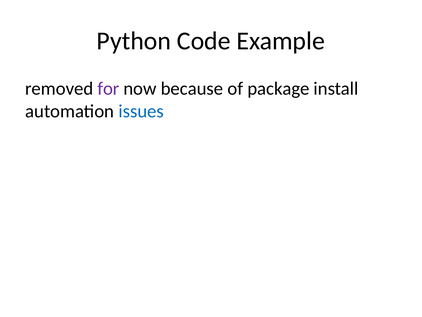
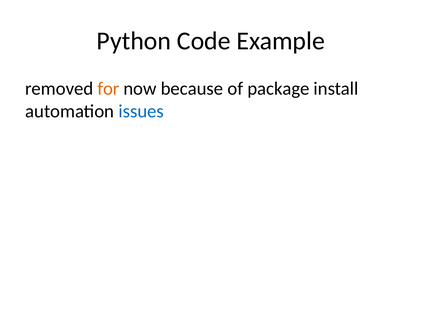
for colour: purple -> orange
